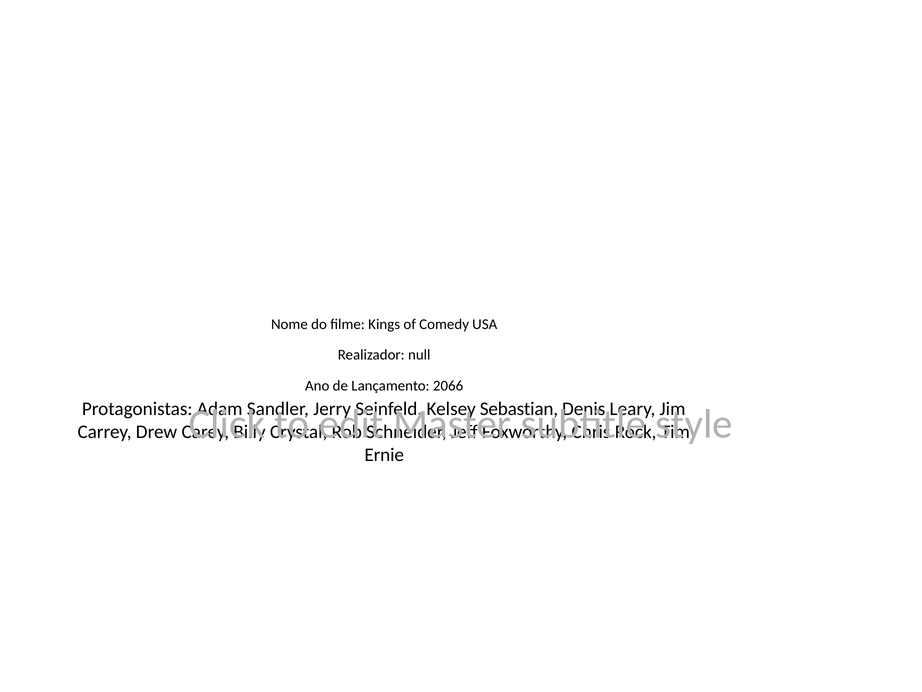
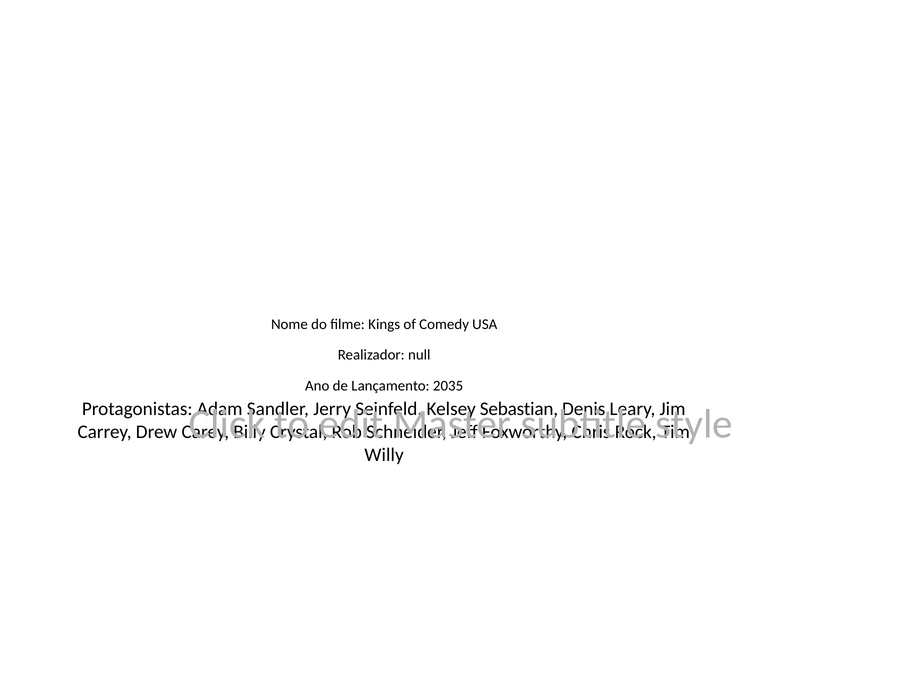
2066: 2066 -> 2035
Ernie: Ernie -> Willy
